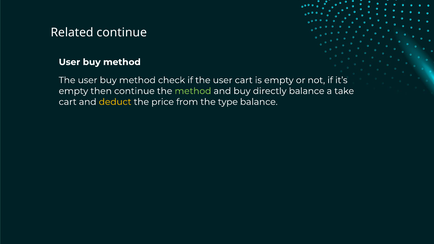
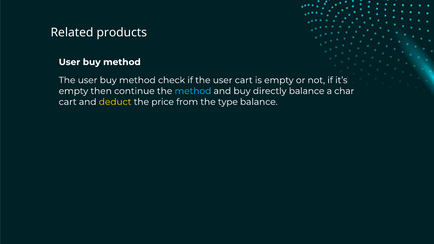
Related continue: continue -> products
method at (193, 91) colour: light green -> light blue
take: take -> char
